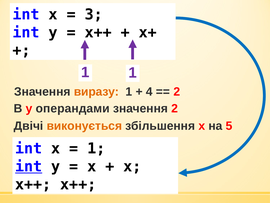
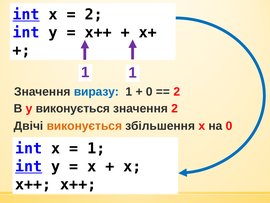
int at (26, 14) underline: none -> present
3 at (94, 14): 3 -> 2
виразу colour: orange -> blue
4 at (149, 91): 4 -> 0
y операндами: операндами -> виконується
на 5: 5 -> 0
